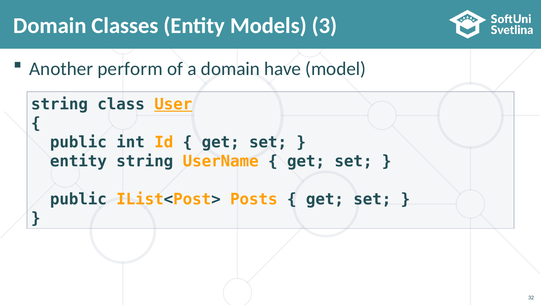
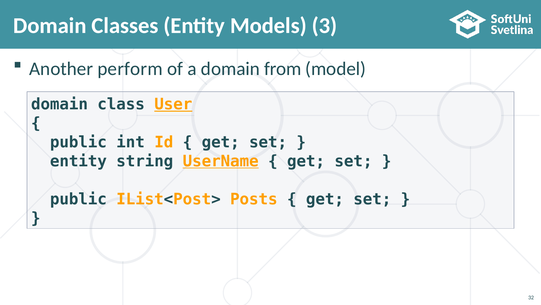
have: have -> from
string at (59, 104): string -> domain
UserName underline: none -> present
